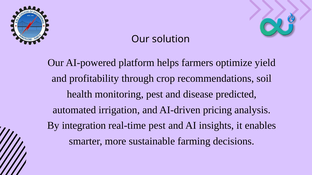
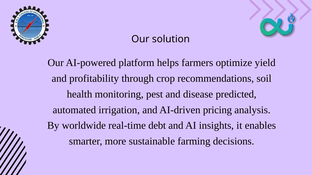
integration: integration -> worldwide
real-time pest: pest -> debt
